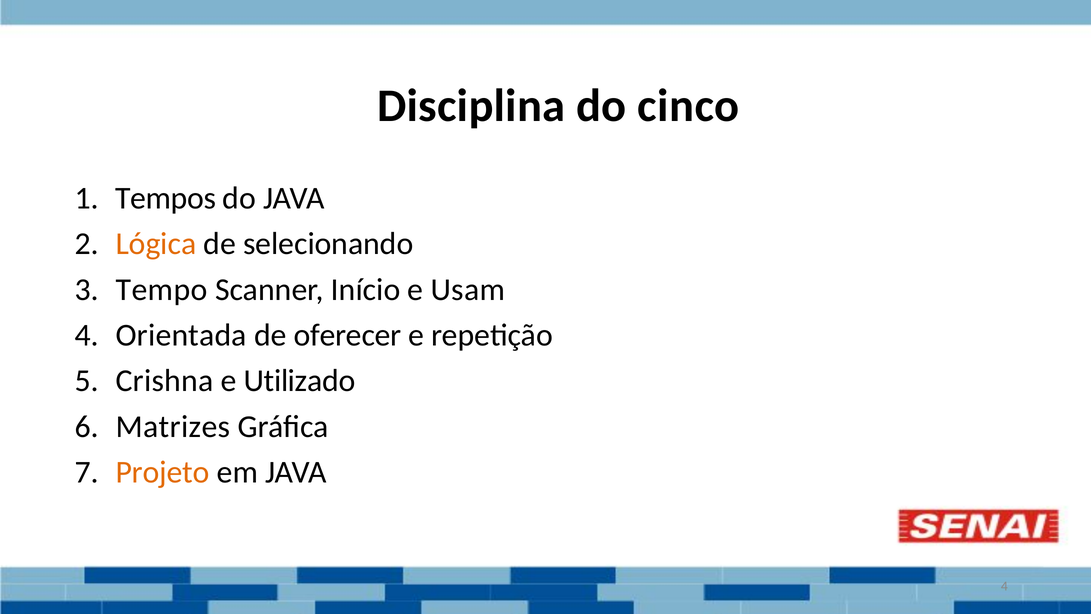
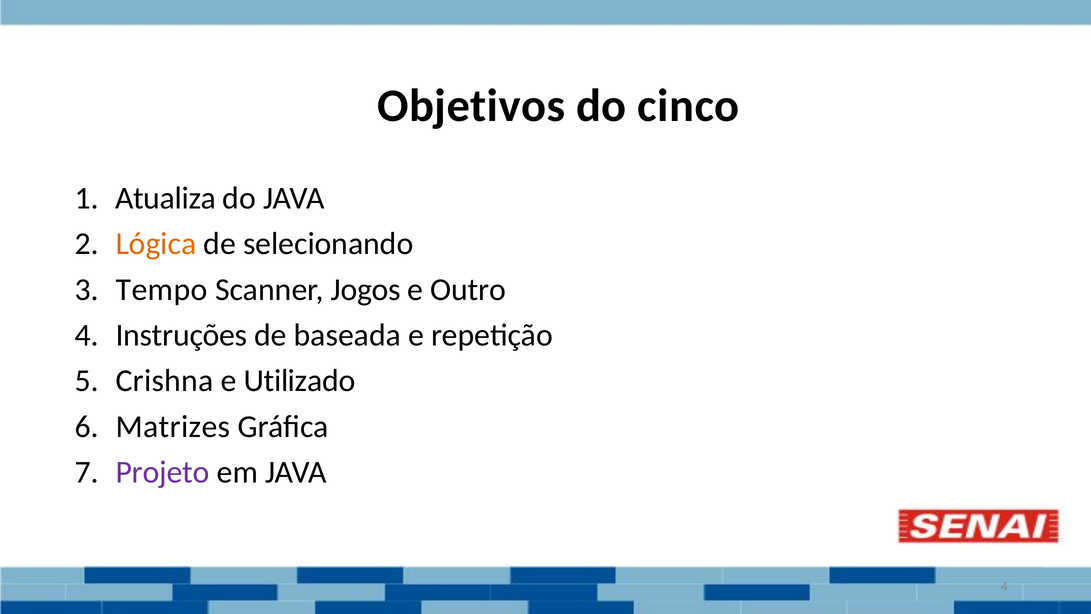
Disciplina: Disciplina -> Objetivos
Tempos: Tempos -> Atualiza
Início: Início -> Jogos
Usam: Usam -> Outro
Orientada: Orientada -> Instruções
oferecer: oferecer -> baseada
Projeto colour: orange -> purple
